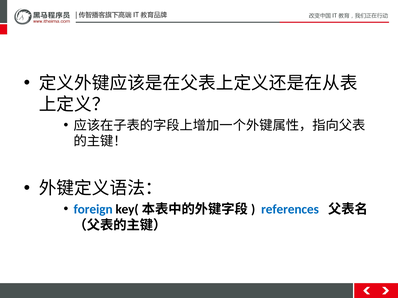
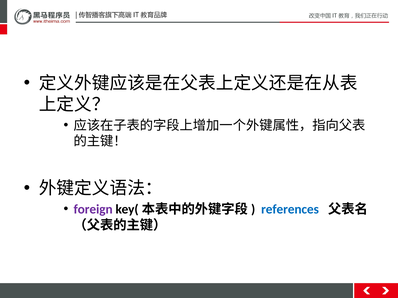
foreign colour: blue -> purple
